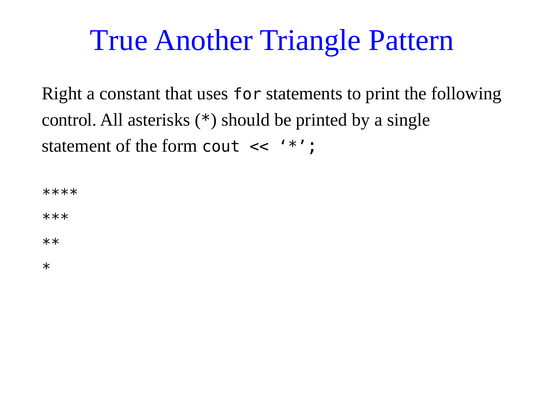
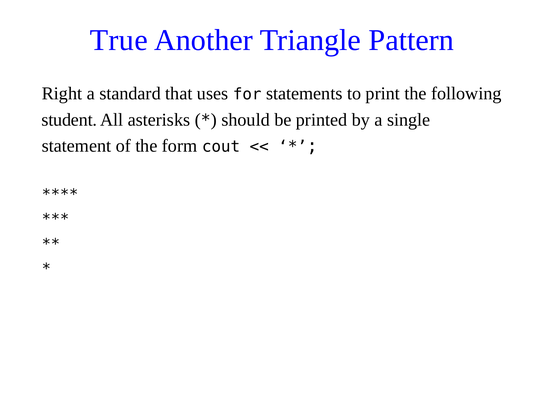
constant: constant -> standard
control: control -> student
